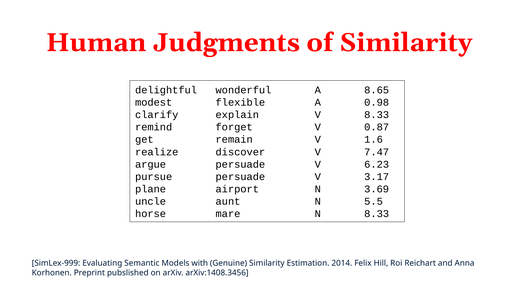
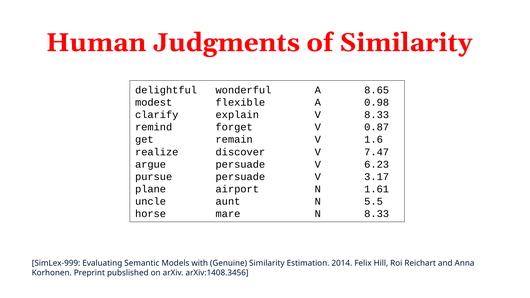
3.69: 3.69 -> 1.61
